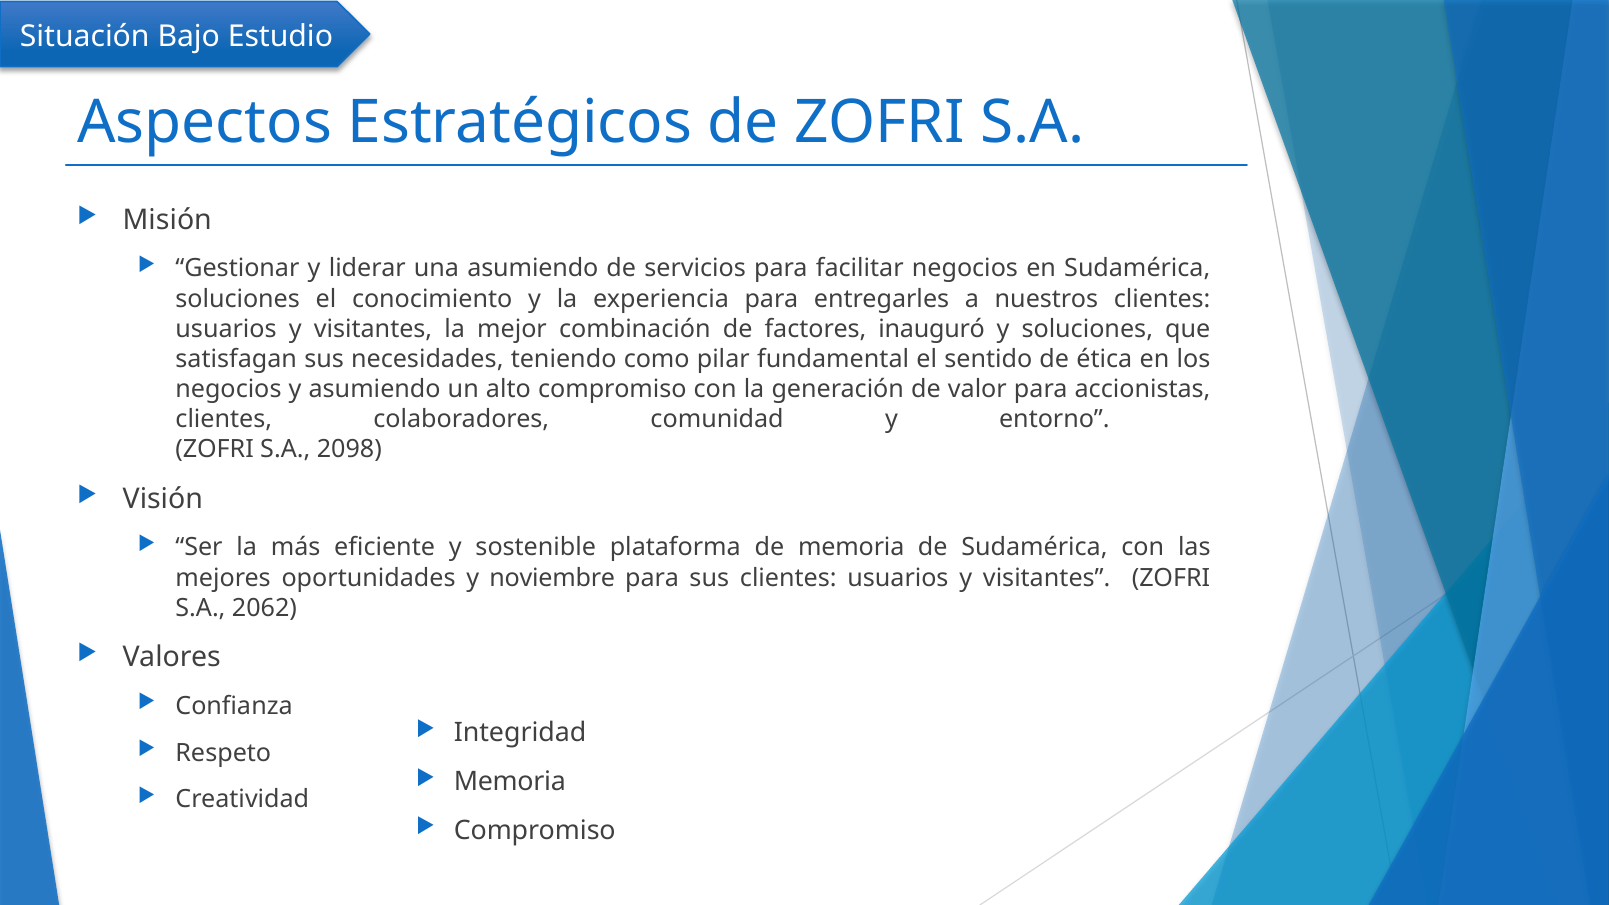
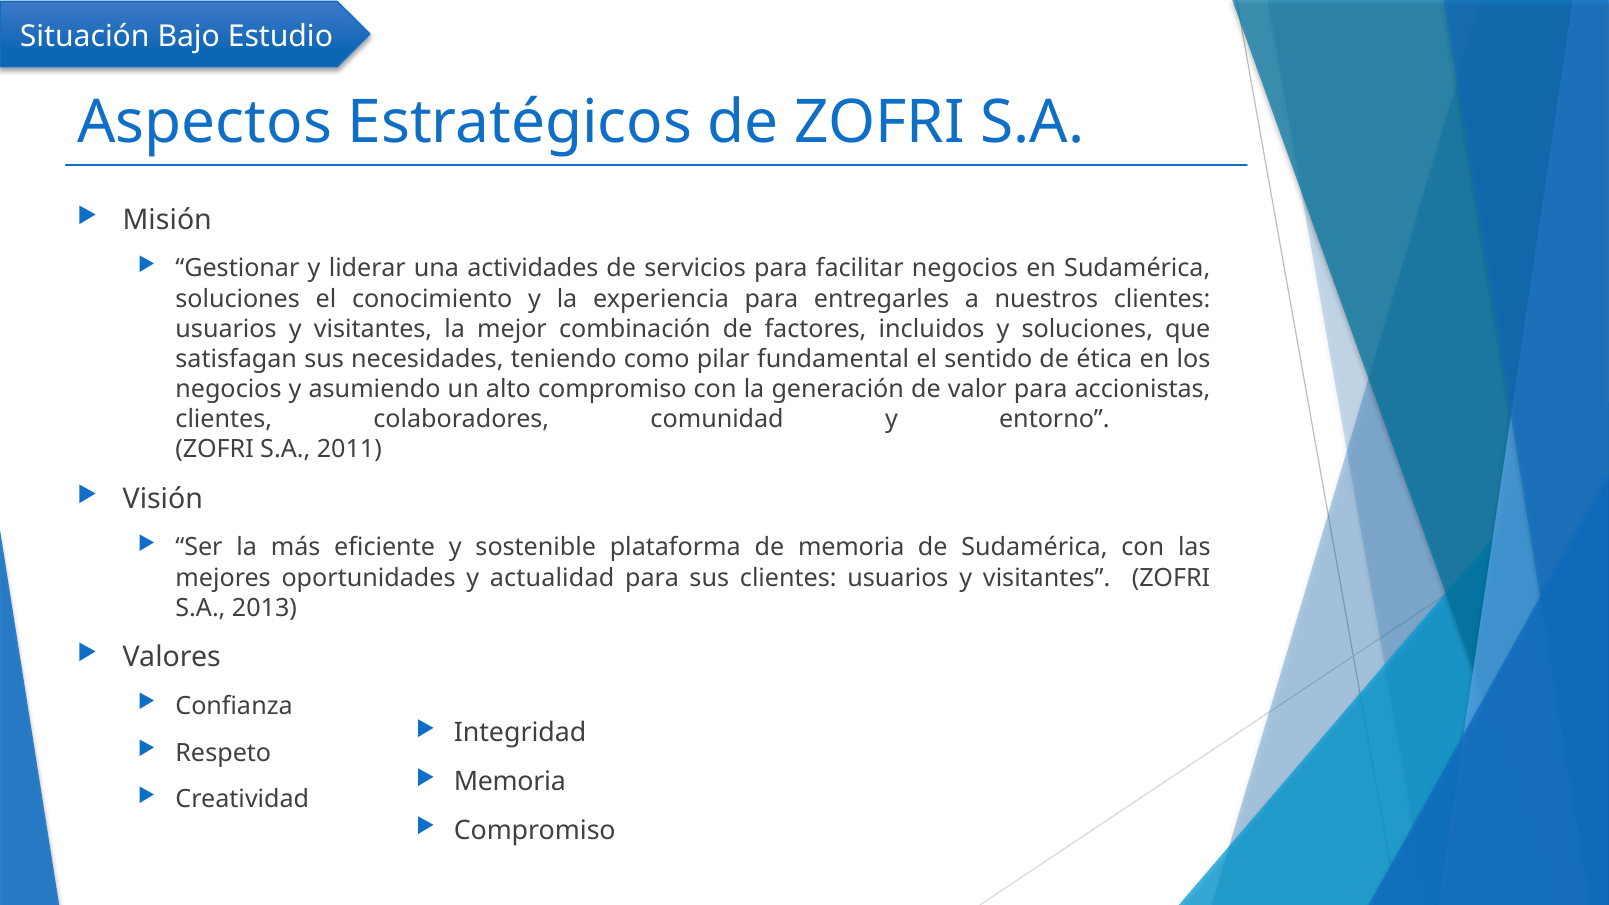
una asumiendo: asumiendo -> actividades
inauguró: inauguró -> incluidos
2098: 2098 -> 2011
noviembre: noviembre -> actualidad
2062: 2062 -> 2013
